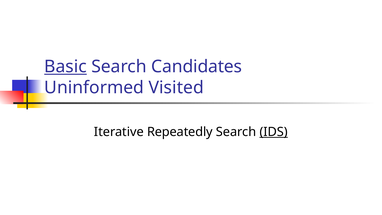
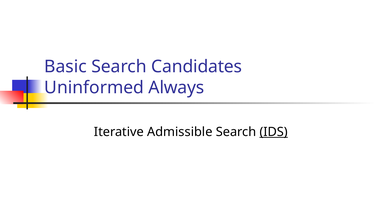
Basic underline: present -> none
Visited: Visited -> Always
Repeatedly: Repeatedly -> Admissible
